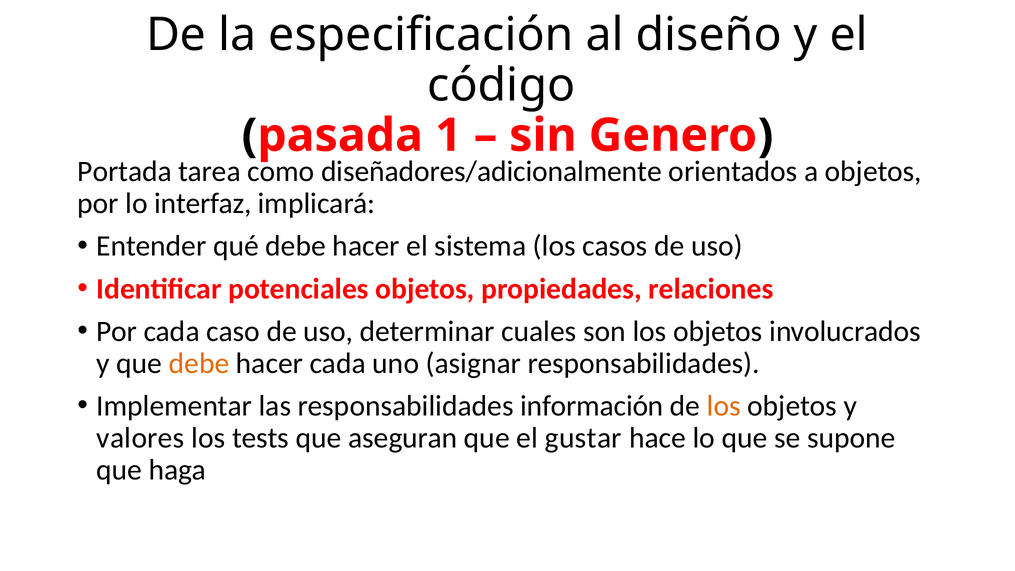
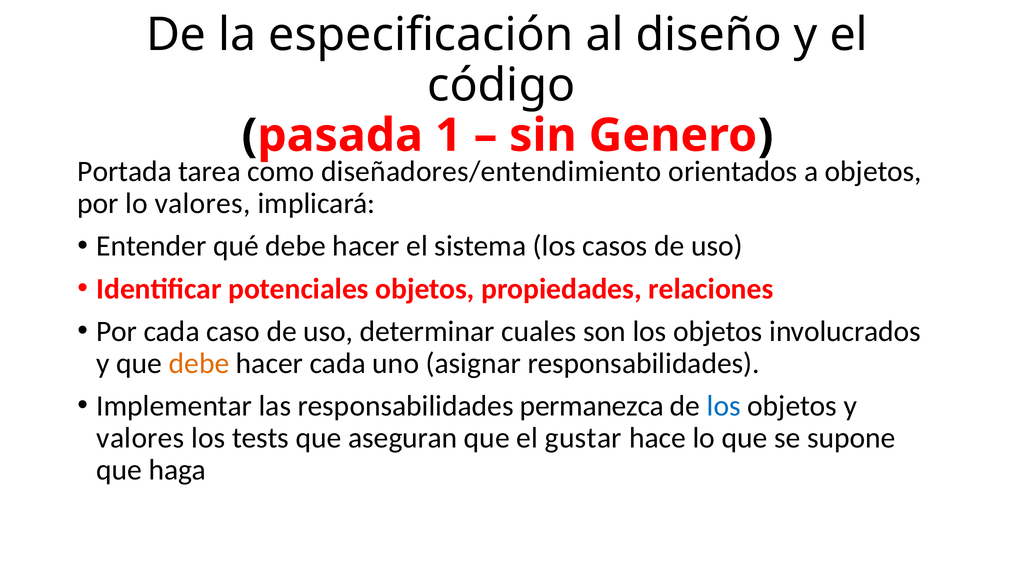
diseñadores/adicionalmente: diseñadores/adicionalmente -> diseñadores/entendimiento
lo interfaz: interfaz -> valores
información: información -> permanezca
los at (724, 406) colour: orange -> blue
